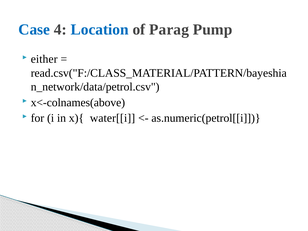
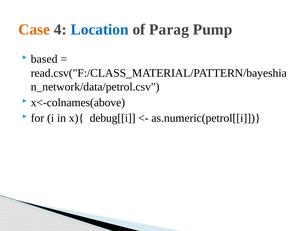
Case colour: blue -> orange
either: either -> based
water[[i: water[[i -> debug[[i
